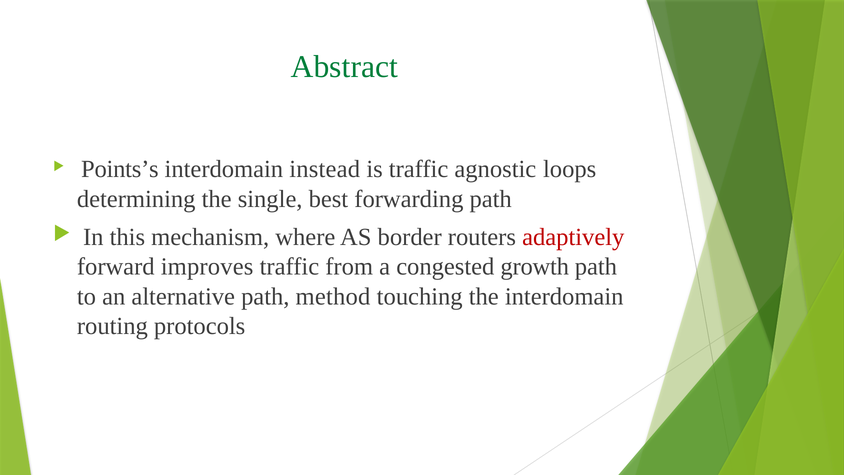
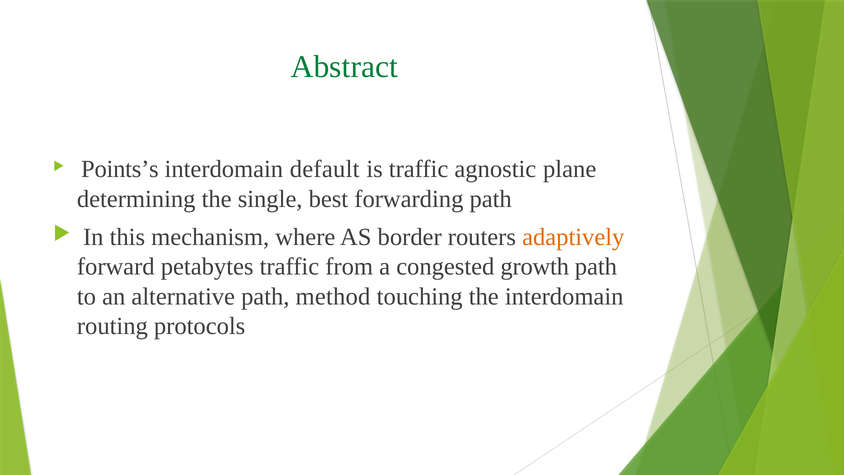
instead: instead -> default
loops: loops -> plane
adaptively colour: red -> orange
improves: improves -> petabytes
